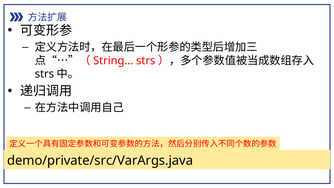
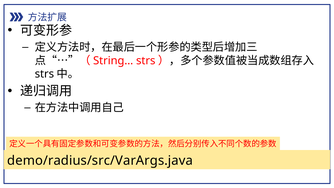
demo/private/src/VarArgs.java: demo/private/src/VarArgs.java -> demo/radius/src/VarArgs.java
